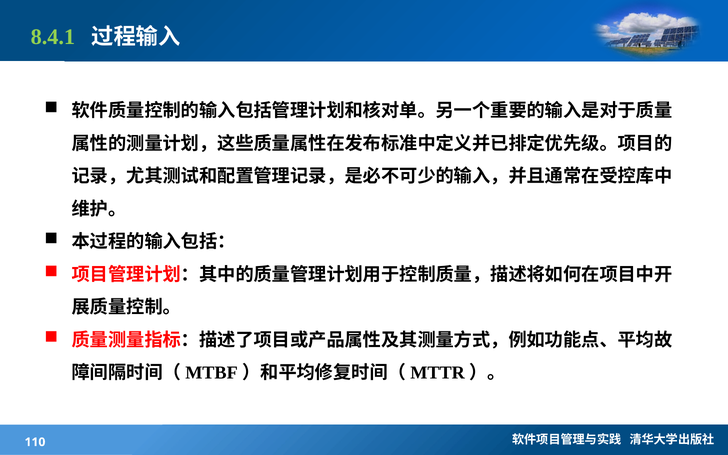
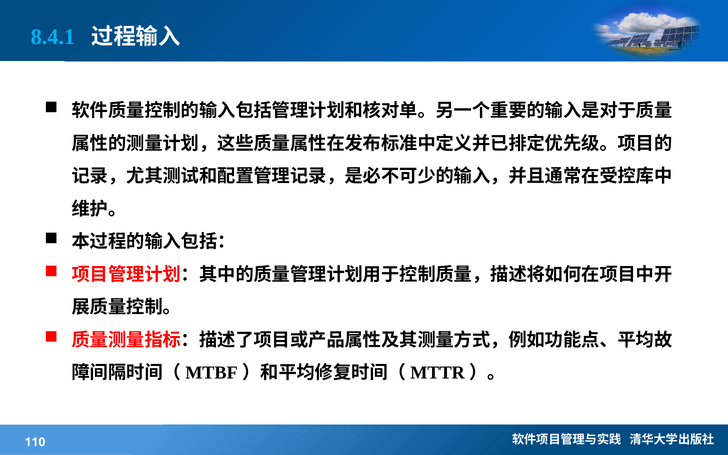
8.4.1 colour: light green -> light blue
